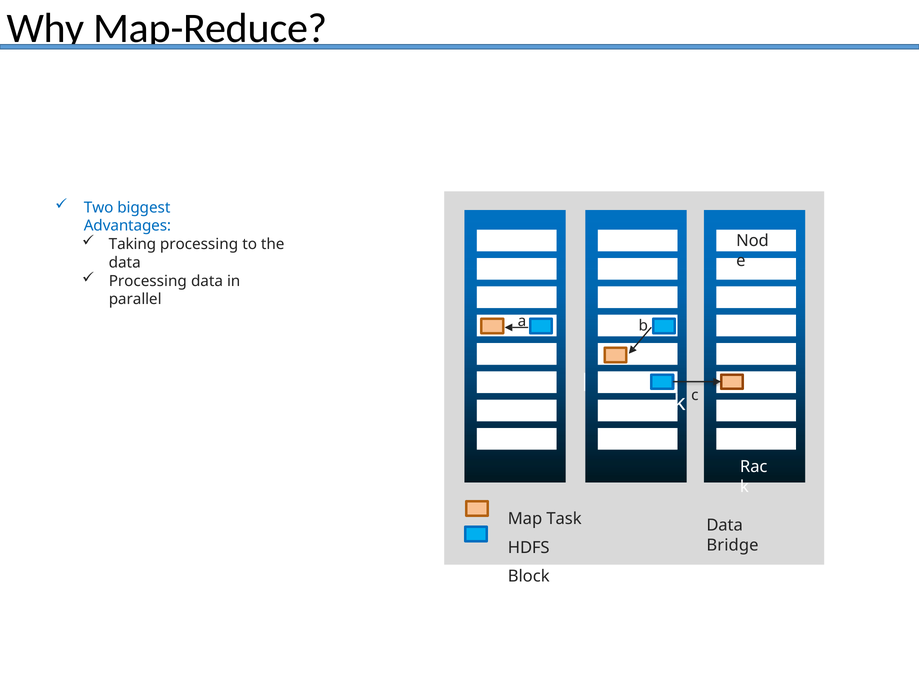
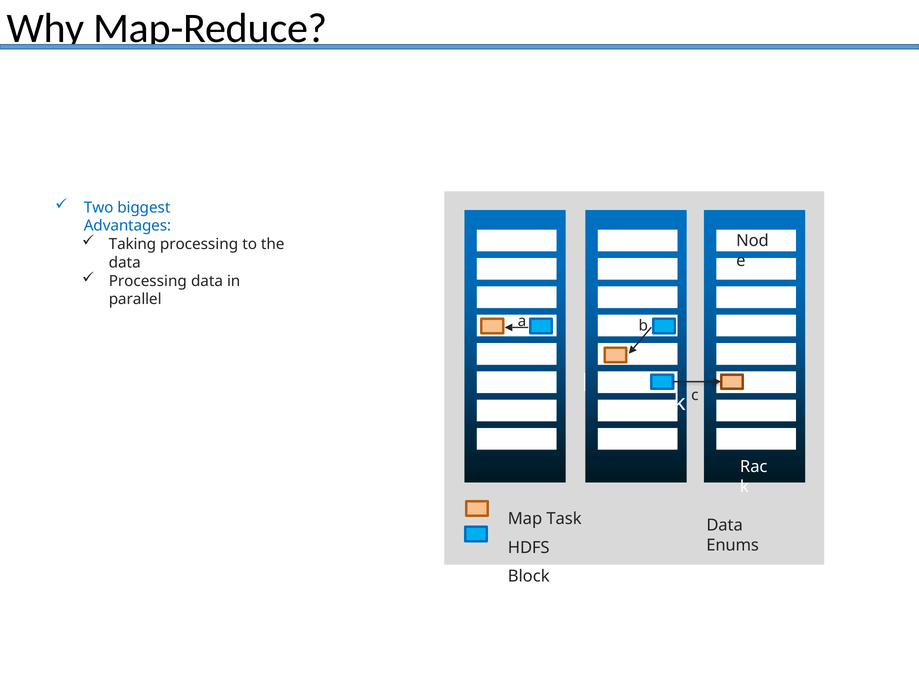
Bridge: Bridge -> Enums
